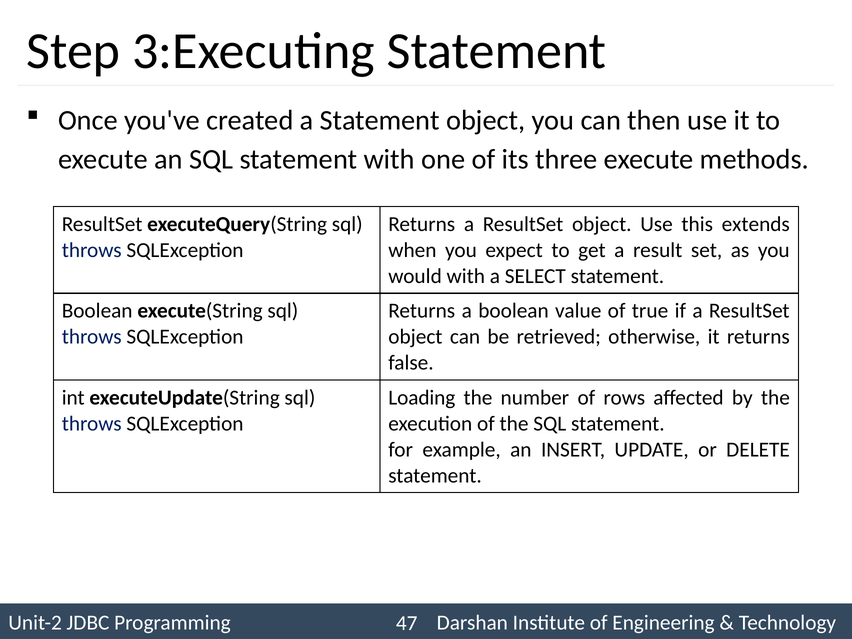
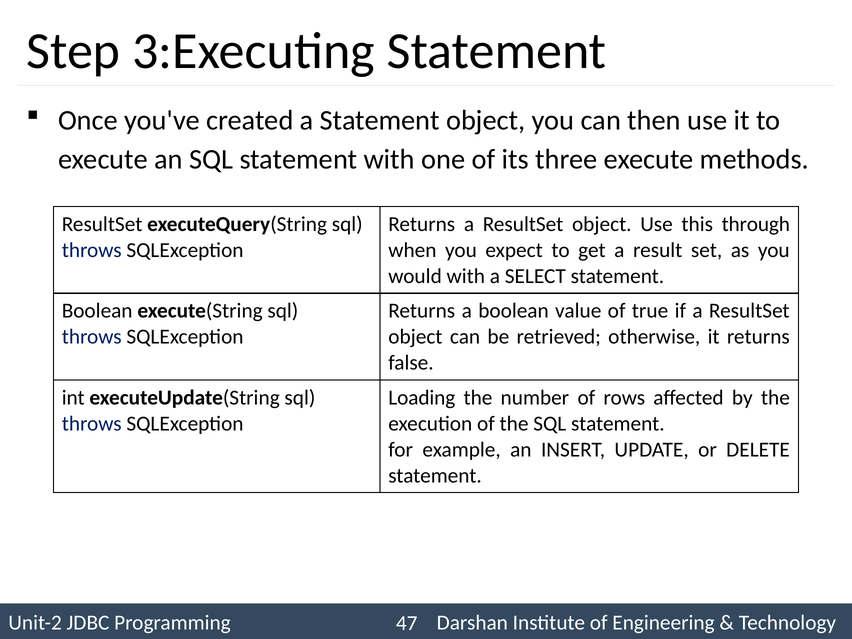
extends: extends -> through
